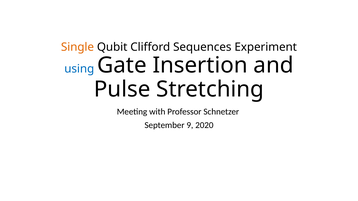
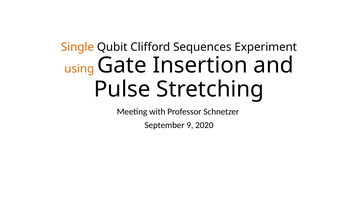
using colour: blue -> orange
